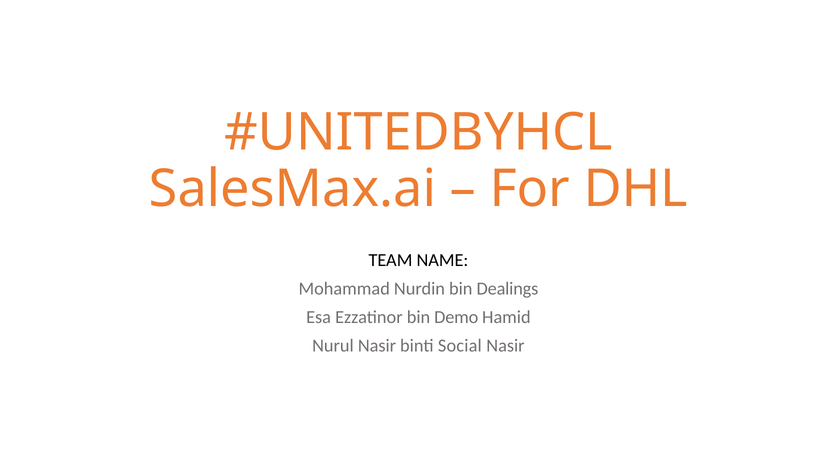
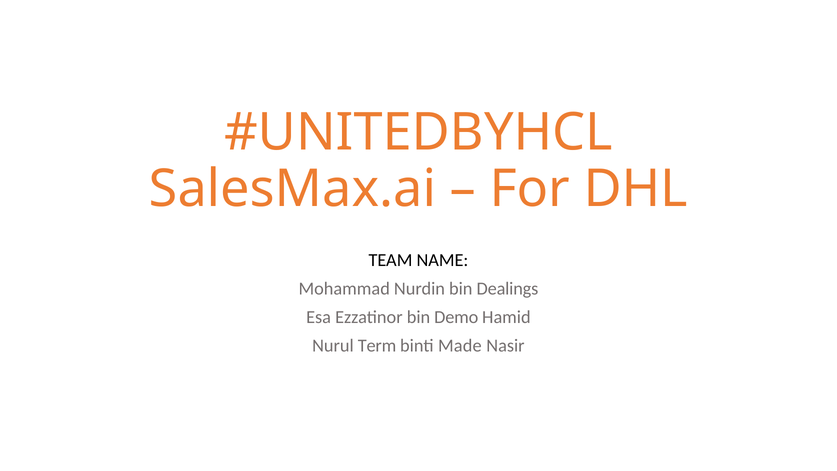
Nurul Nasir: Nasir -> Term
Social: Social -> Made
